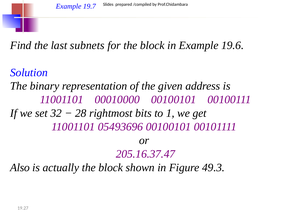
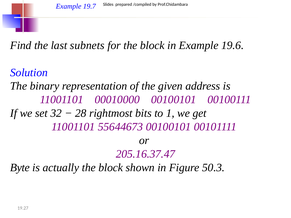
05493696: 05493696 -> 55644673
Also: Also -> Byte
49.3: 49.3 -> 50.3
